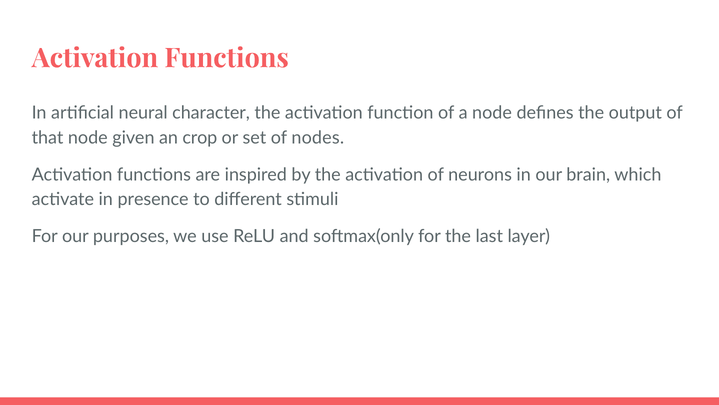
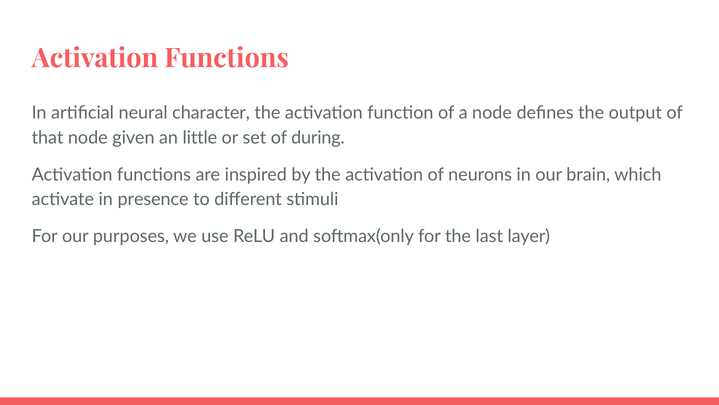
crop: crop -> little
nodes: nodes -> during
